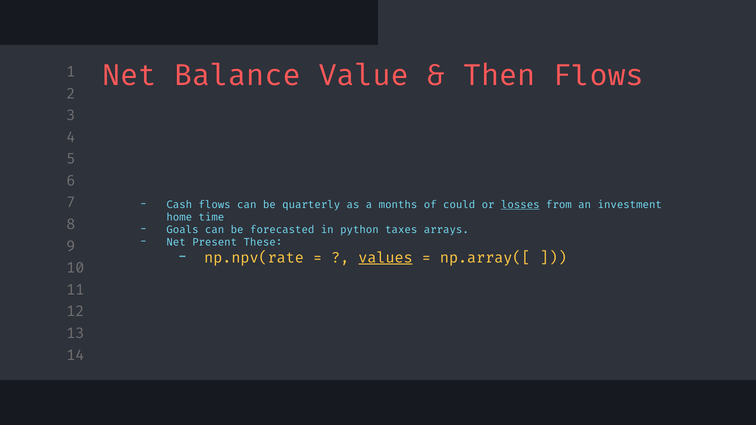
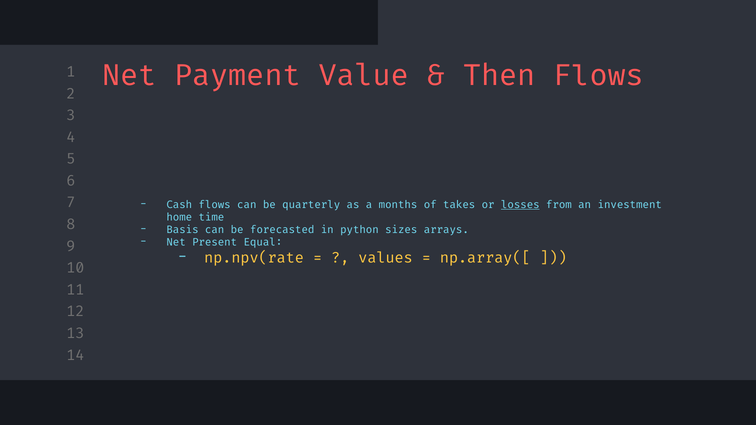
Balance: Balance -> Payment
could: could -> takes
Goals: Goals -> Basis
taxes: taxes -> sizes
These: These -> Equal
values underline: present -> none
